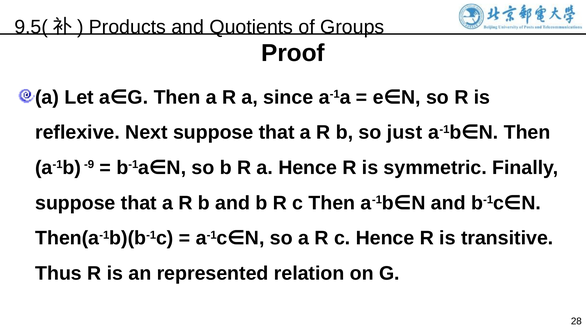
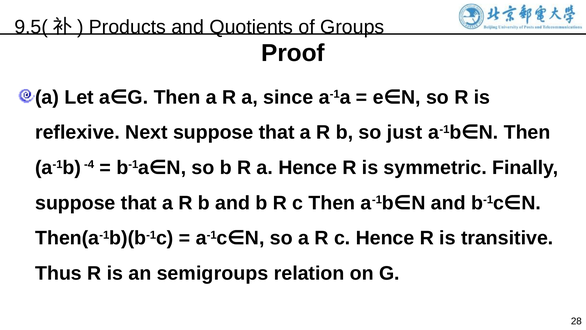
-9: -9 -> -4
represented: represented -> semigroups
